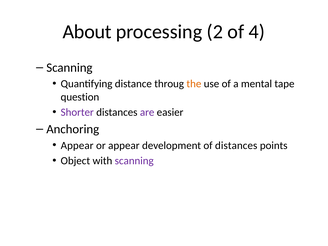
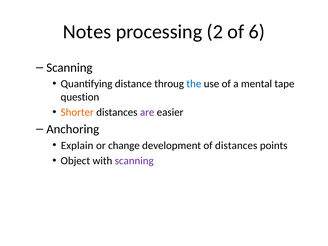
About: About -> Notes
4: 4 -> 6
the colour: orange -> blue
Shorter colour: purple -> orange
Appear at (77, 145): Appear -> Explain
or appear: appear -> change
